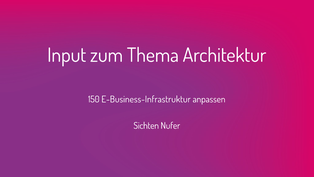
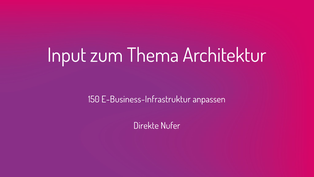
Sichten: Sichten -> Direkte
